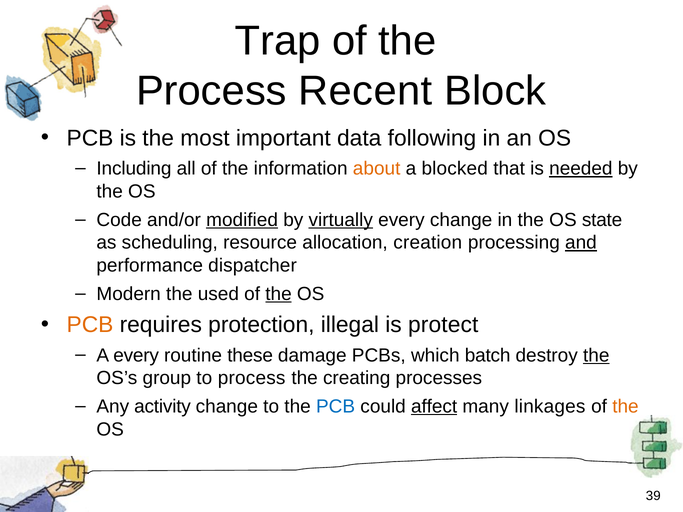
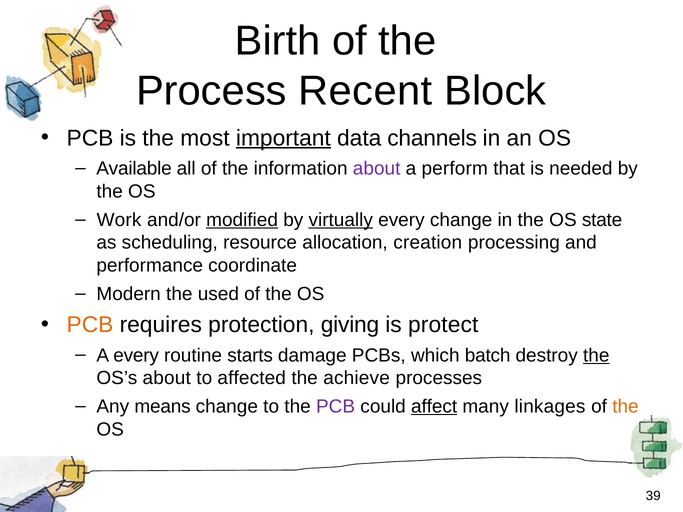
Trap: Trap -> Birth
important underline: none -> present
following: following -> channels
Including: Including -> Available
about at (377, 169) colour: orange -> purple
blocked: blocked -> perform
needed underline: present -> none
Code: Code -> Work
and underline: present -> none
dispatcher: dispatcher -> coordinate
the at (279, 294) underline: present -> none
illegal: illegal -> giving
these: these -> starts
OS’s group: group -> about
to process: process -> affected
creating: creating -> achieve
activity: activity -> means
PCB at (336, 407) colour: blue -> purple
